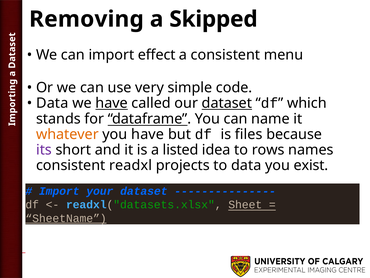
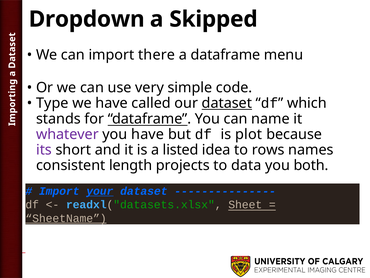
Removing: Removing -> Dropdown
effect: effect -> there
a consistent: consistent -> dataframe
Data at (52, 103): Data -> Type
have at (112, 103) underline: present -> none
whatever colour: orange -> purple
files: files -> plot
readxl: readxl -> length
exist: exist -> both
your underline: none -> present
